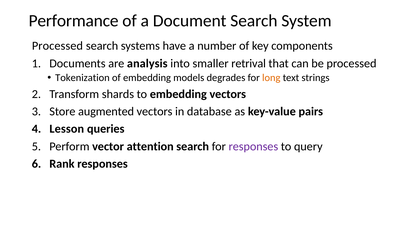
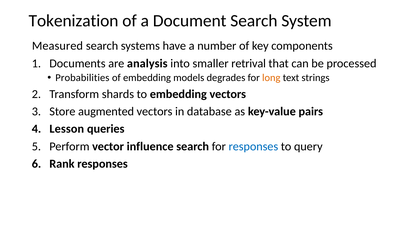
Performance: Performance -> Tokenization
Processed at (57, 46): Processed -> Measured
Tokenization: Tokenization -> Probabilities
attention: attention -> influence
responses at (253, 147) colour: purple -> blue
